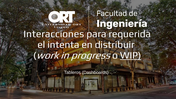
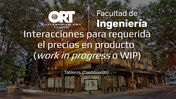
intenta: intenta -> precios
distribuir: distribuir -> producto
WIP underline: present -> none
